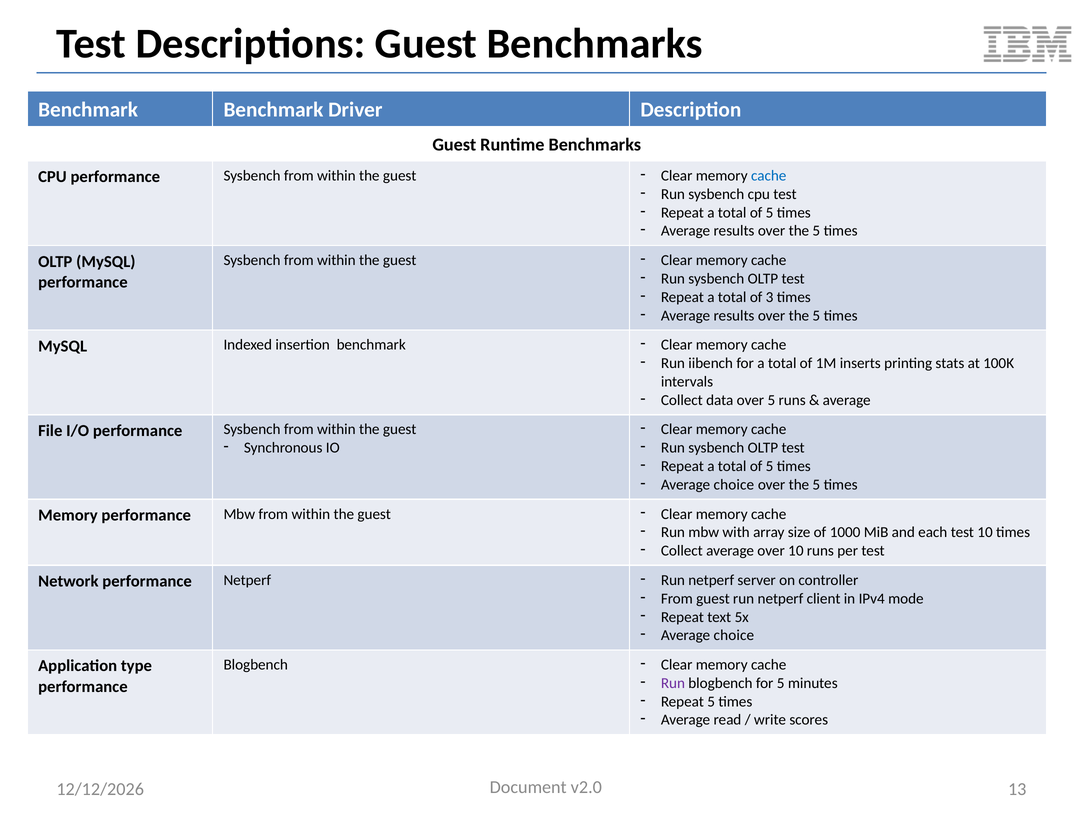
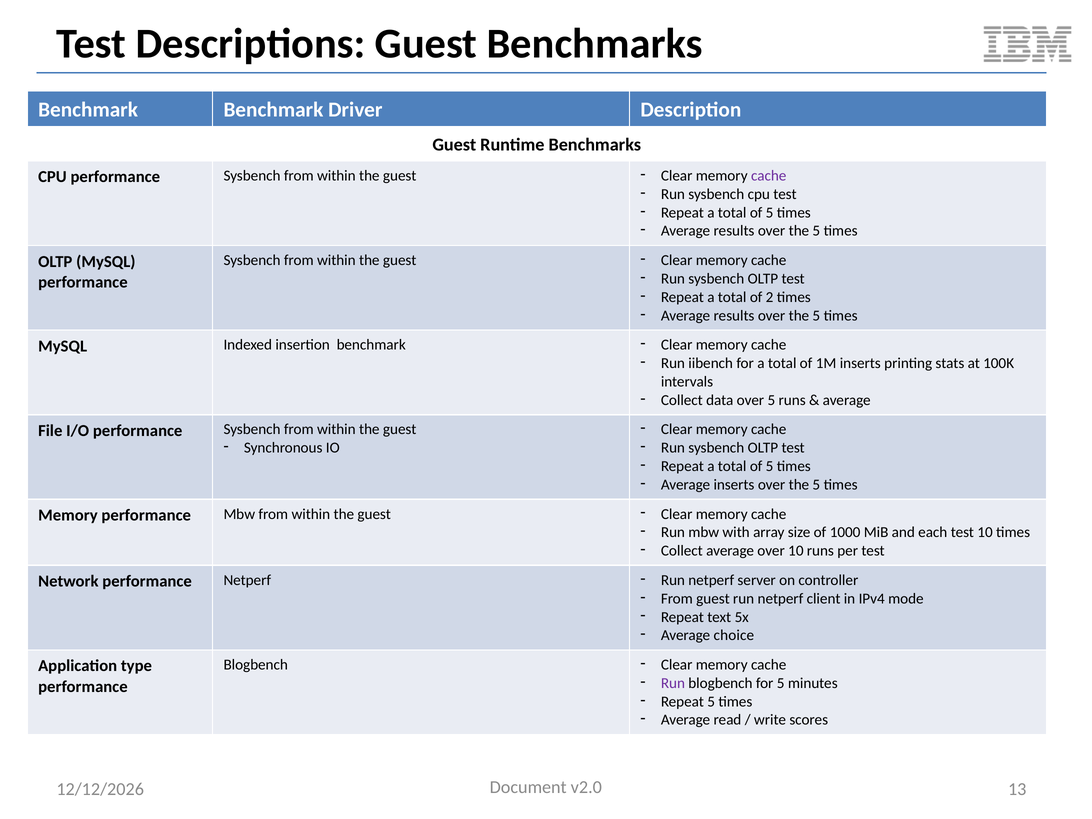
cache at (769, 176) colour: blue -> purple
3: 3 -> 2
choice at (734, 485): choice -> inserts
